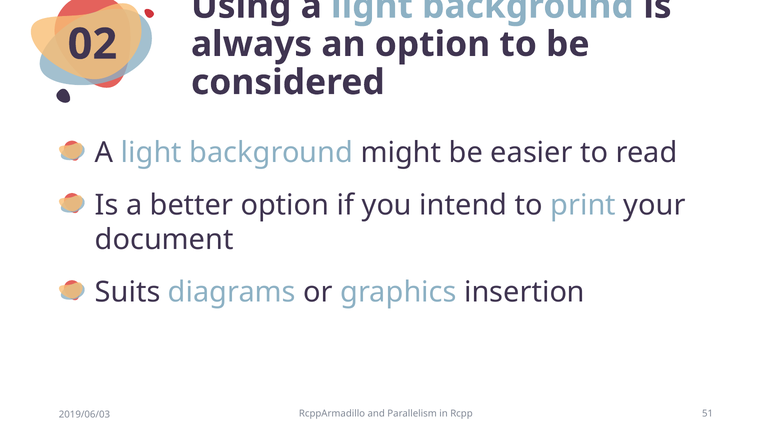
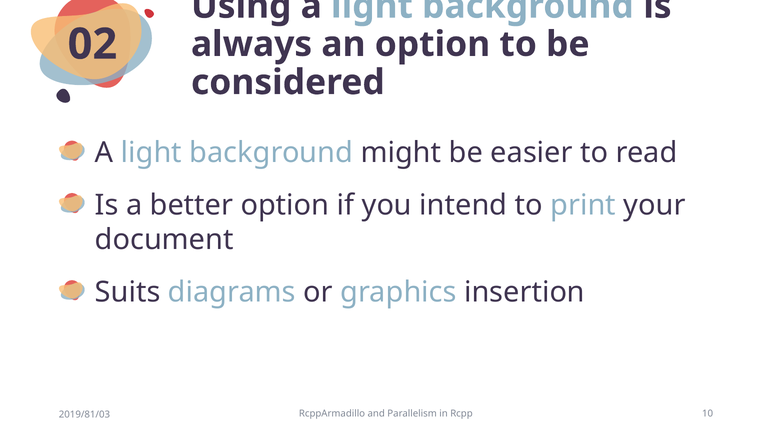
51: 51 -> 10
2019/06/03: 2019/06/03 -> 2019/81/03
